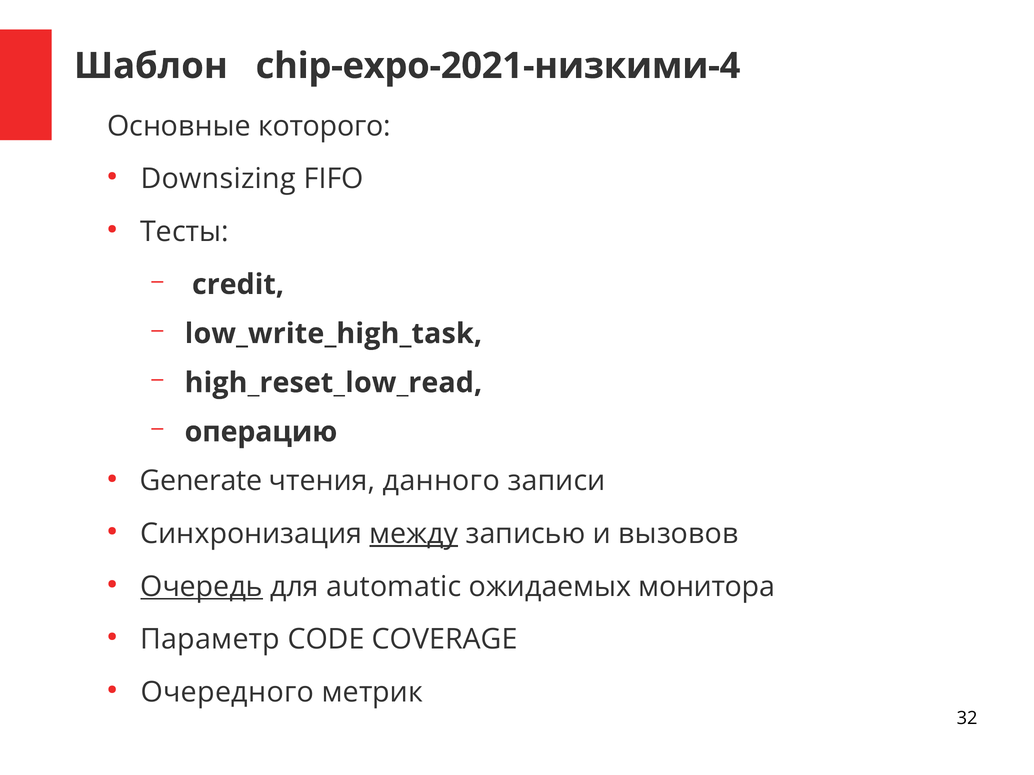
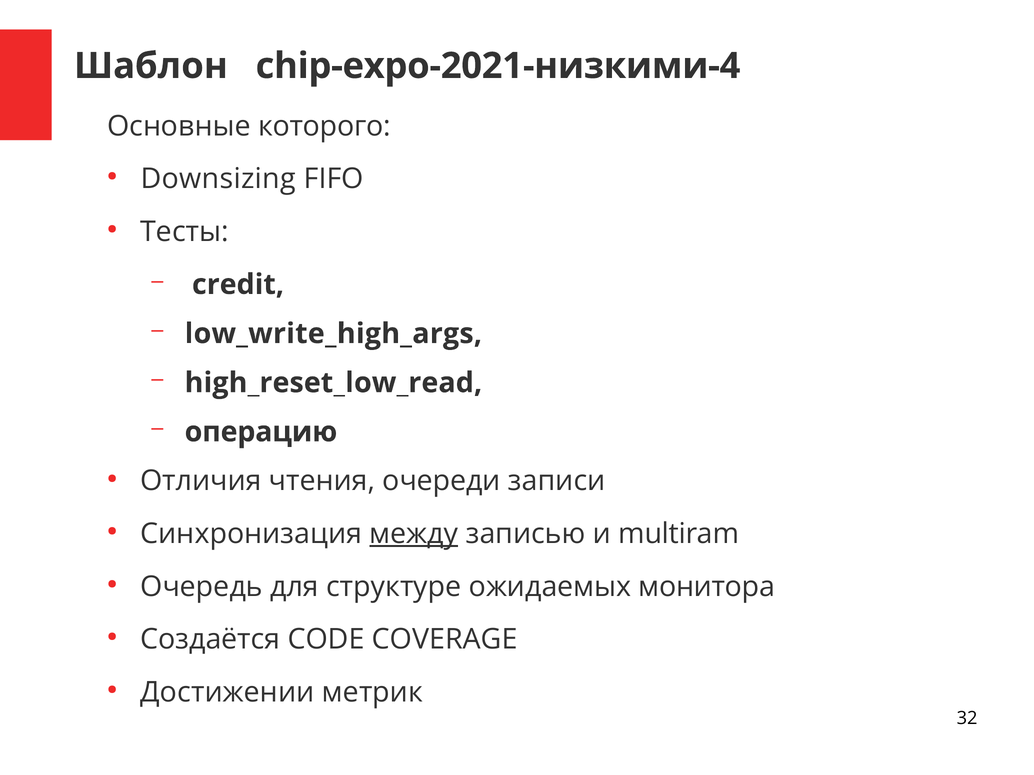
low_write_high_task: low_write_high_task -> low_write_high_args
Generate: Generate -> Отличия
данного: данного -> очереди
вызовов: вызовов -> multiram
Очередь underline: present -> none
automatic: automatic -> структуре
Параметр: Параметр -> Создаётся
Очередного: Очередного -> Достижении
